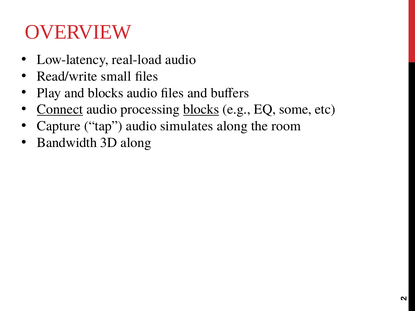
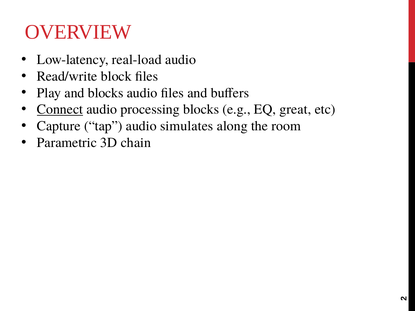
small: small -> block
blocks at (201, 110) underline: present -> none
some: some -> great
Bandwidth: Bandwidth -> Parametric
3D along: along -> chain
